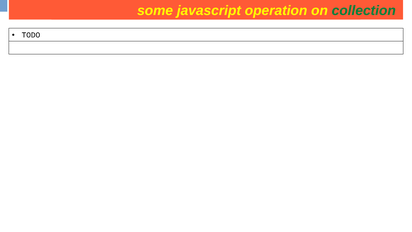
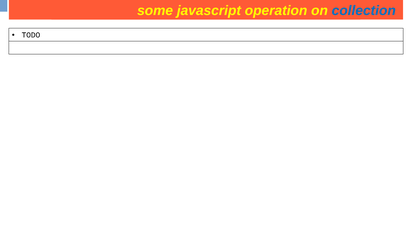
collection at (364, 11) colour: green -> blue
